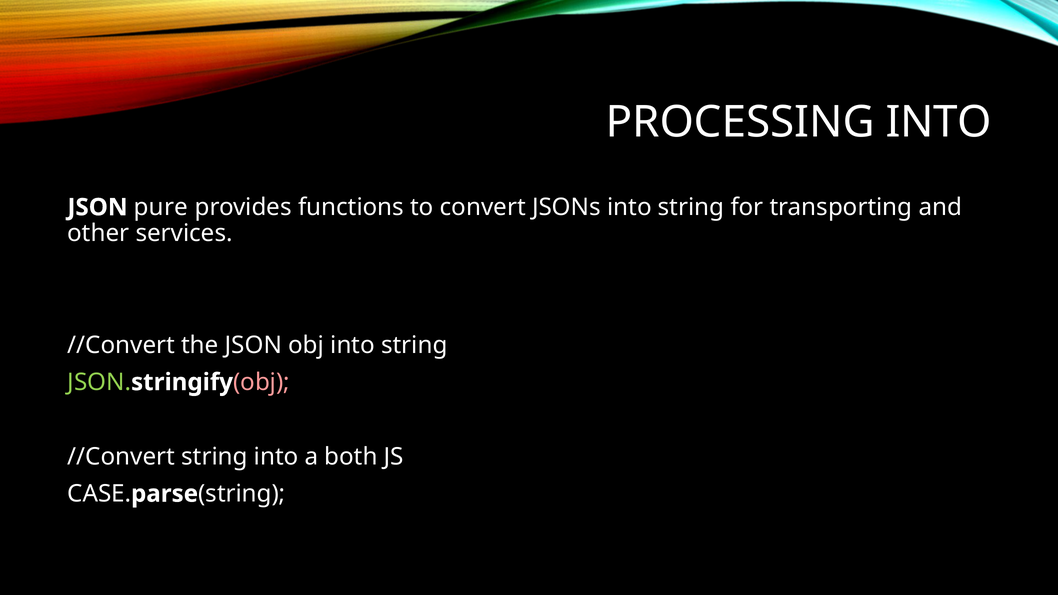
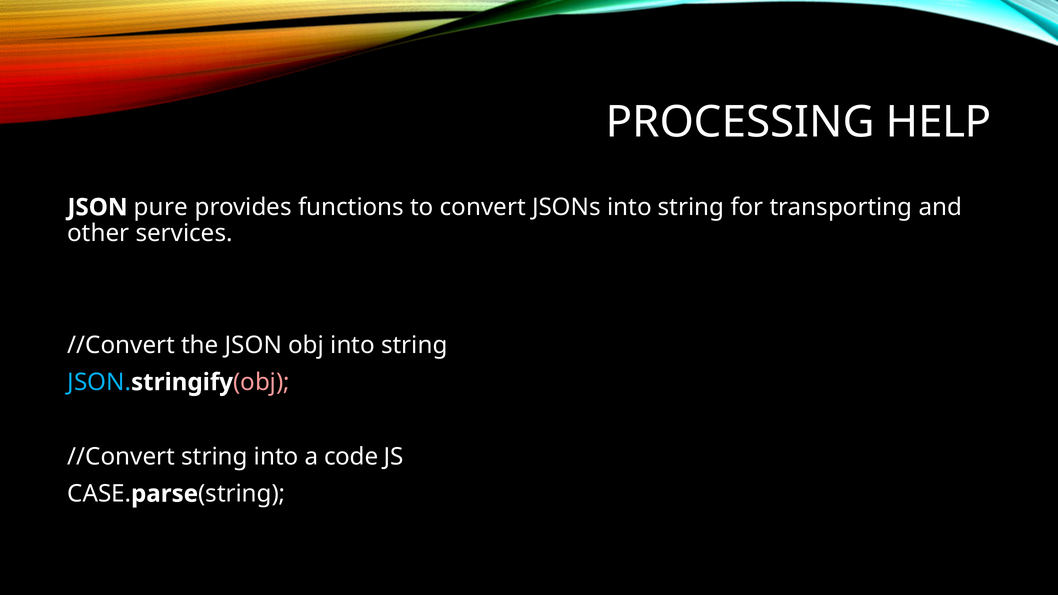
PROCESSING INTO: INTO -> HELP
JSON at (99, 382) colour: light green -> light blue
both: both -> code
